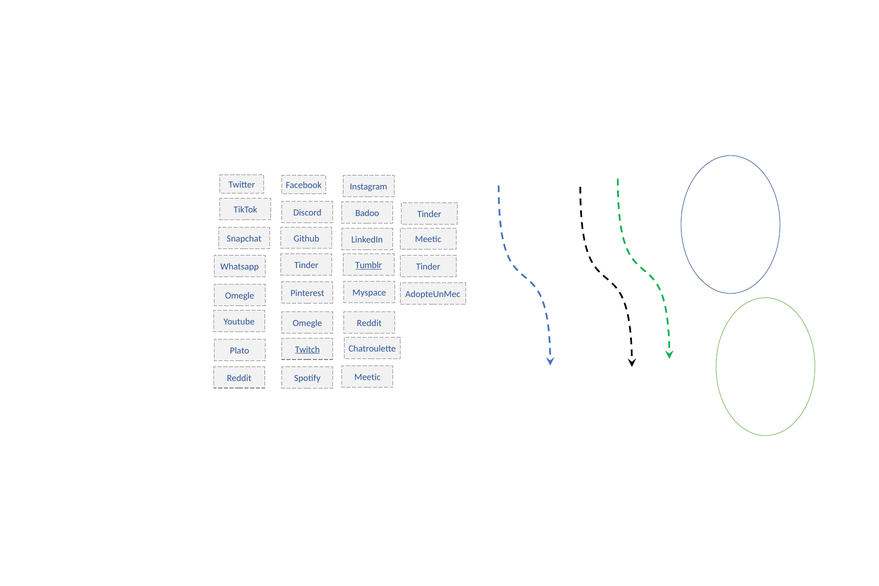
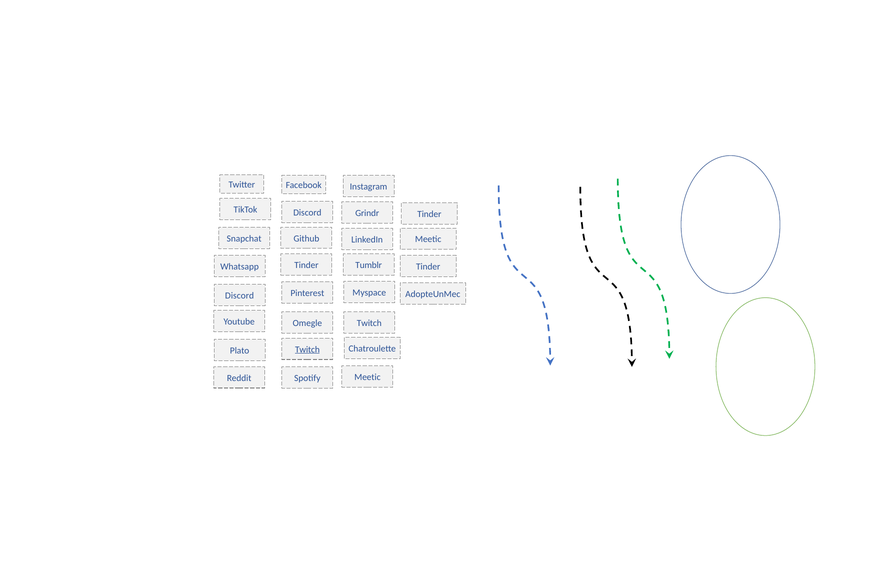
Badoo: Badoo -> Grindr
Tumblr underline: present -> none
Omegle at (240, 296): Omegle -> Discord
Omegle Reddit: Reddit -> Twitch
